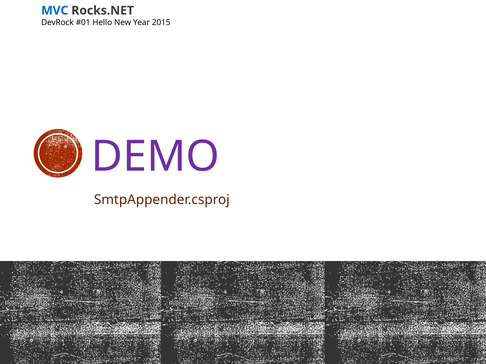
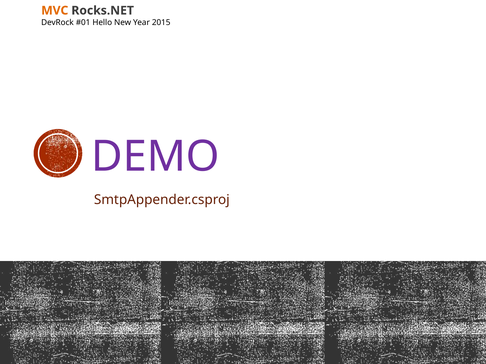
MVC colour: blue -> orange
